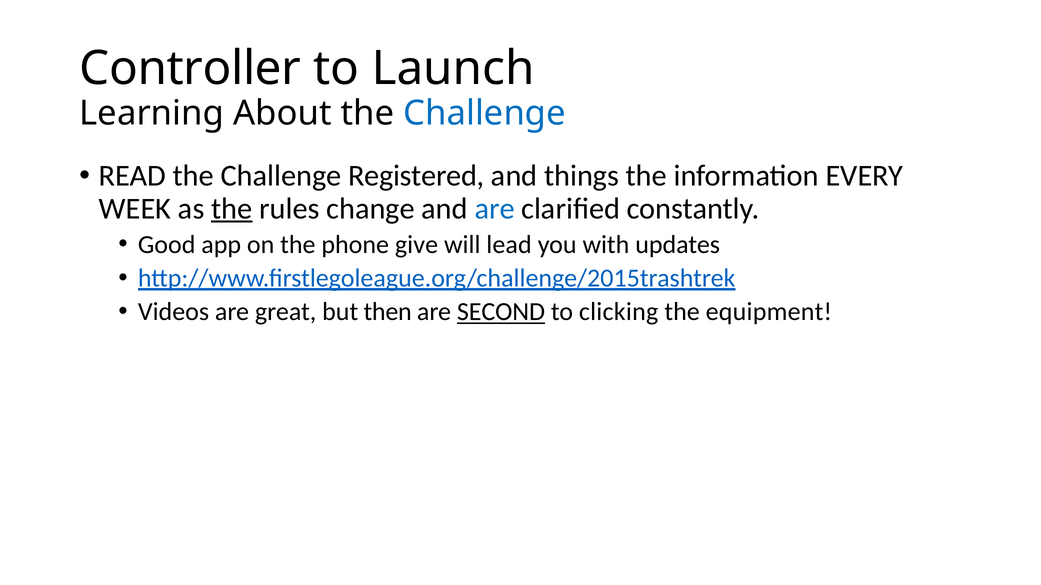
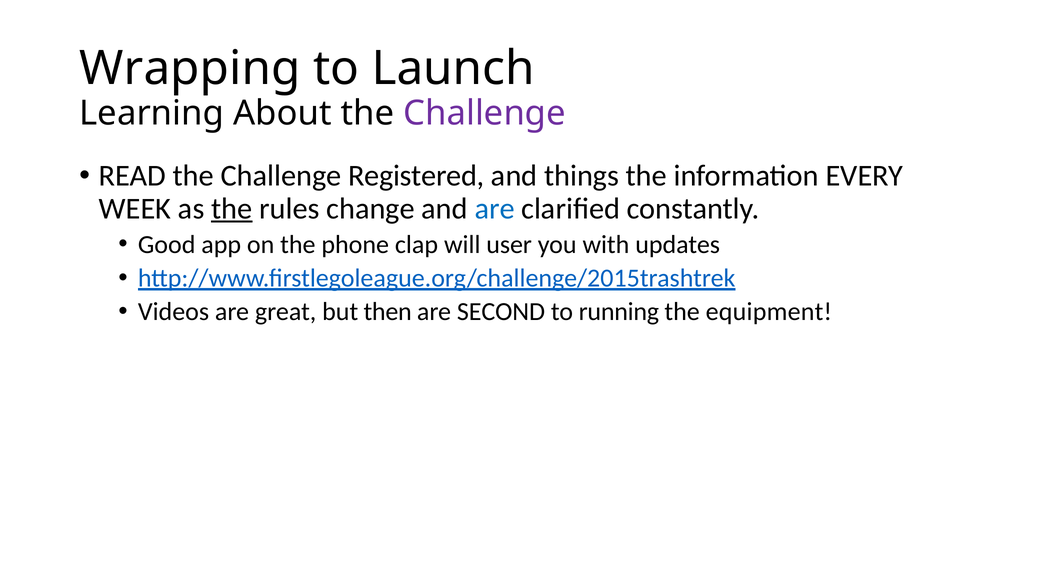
Controller: Controller -> Wrapping
Challenge at (485, 113) colour: blue -> purple
give: give -> clap
lead: lead -> user
SECOND underline: present -> none
clicking: clicking -> running
